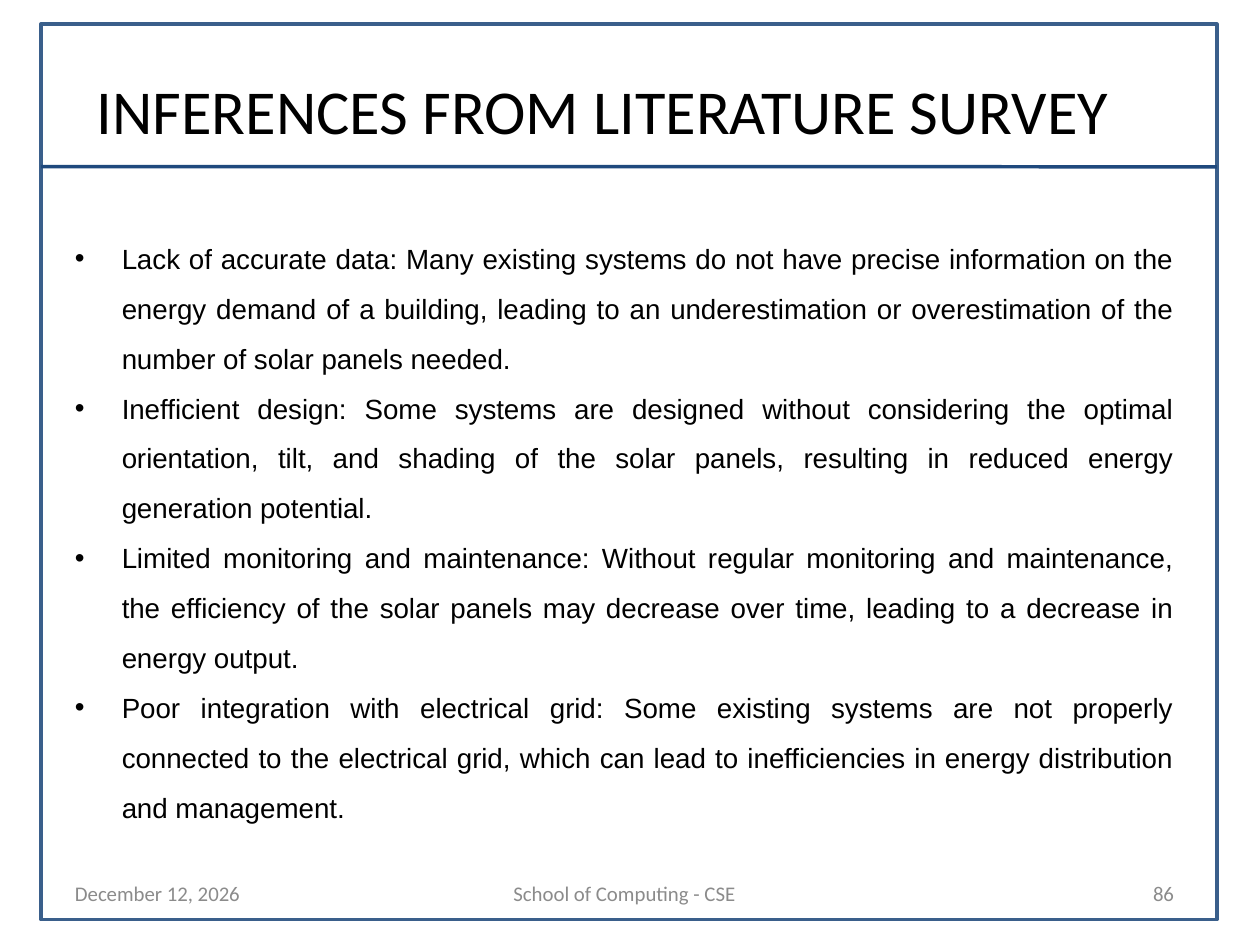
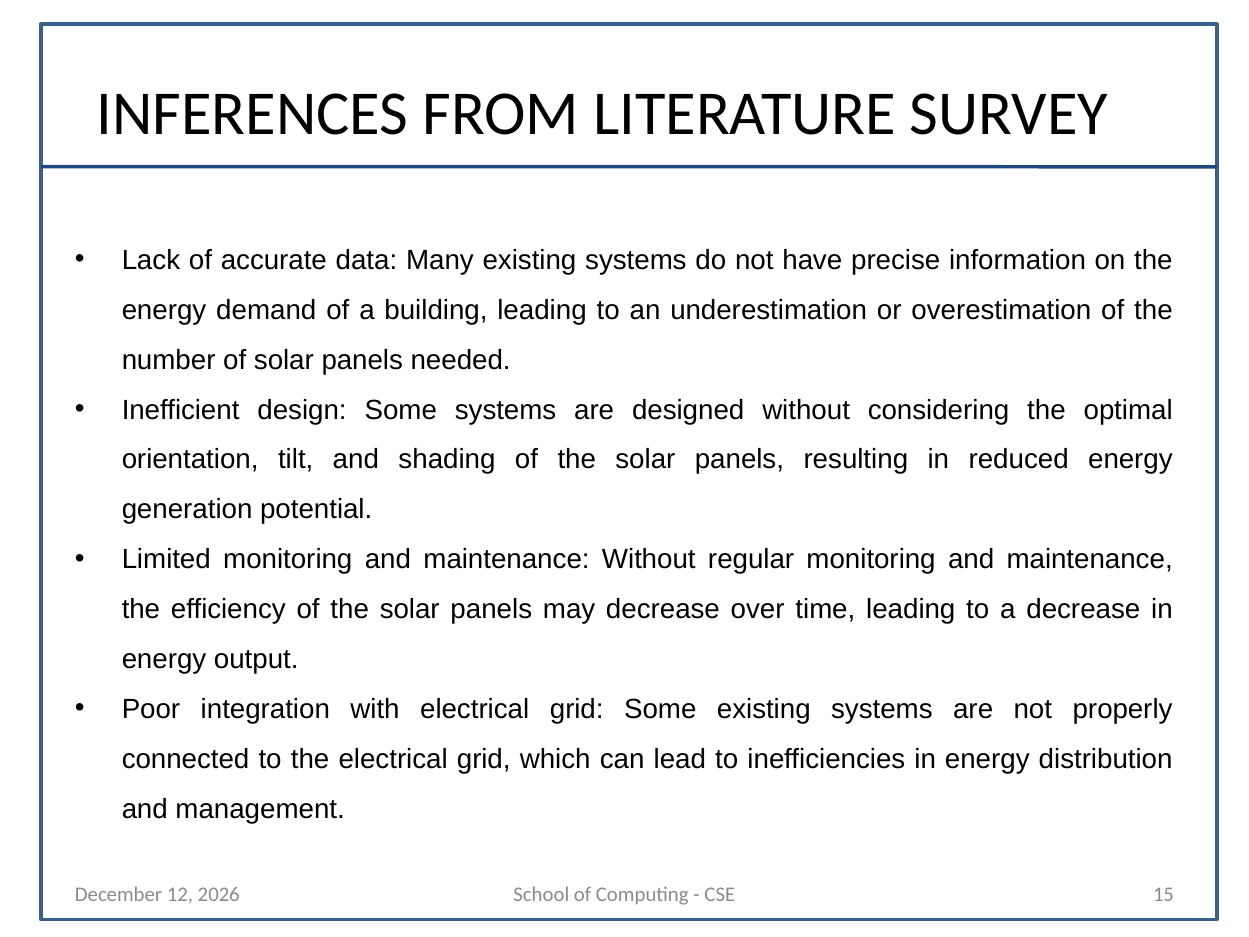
86: 86 -> 15
